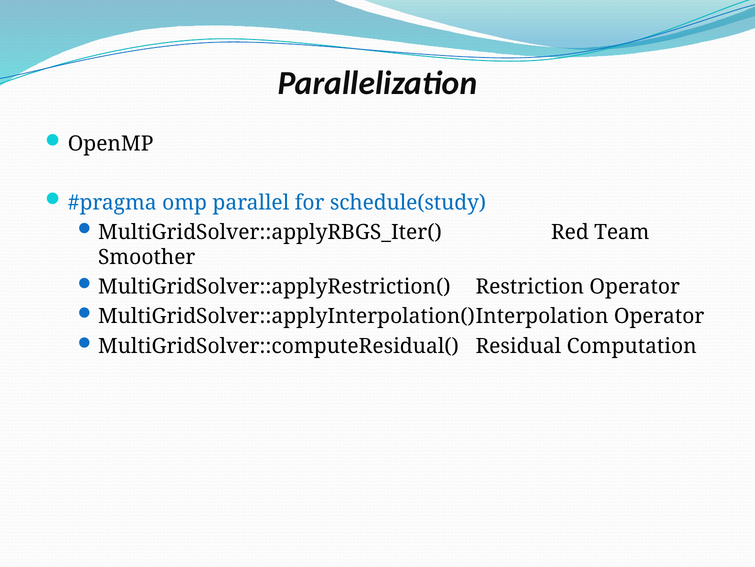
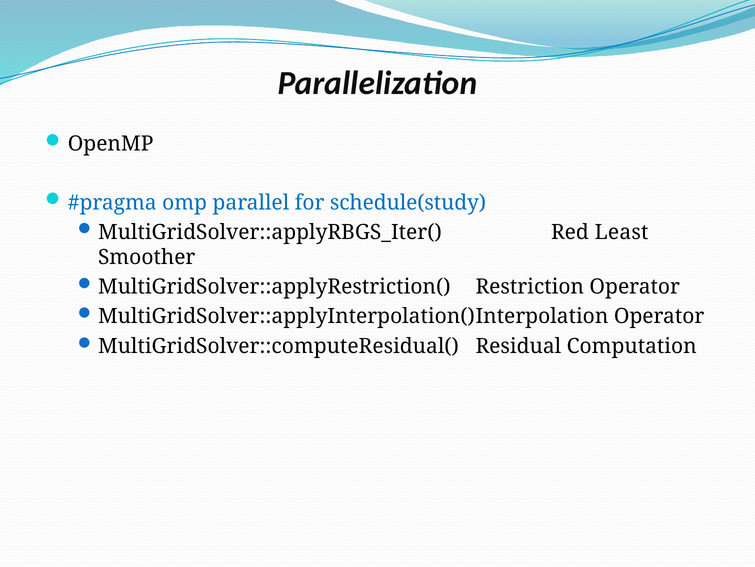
Team: Team -> Least
